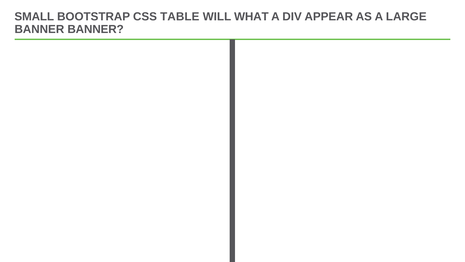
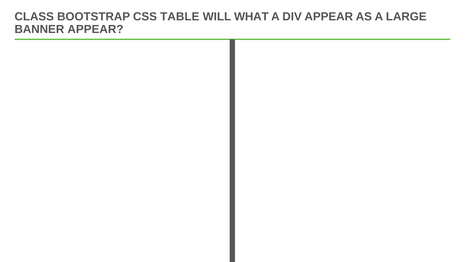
SMALL: SMALL -> CLASS
BANNER BANNER: BANNER -> APPEAR
